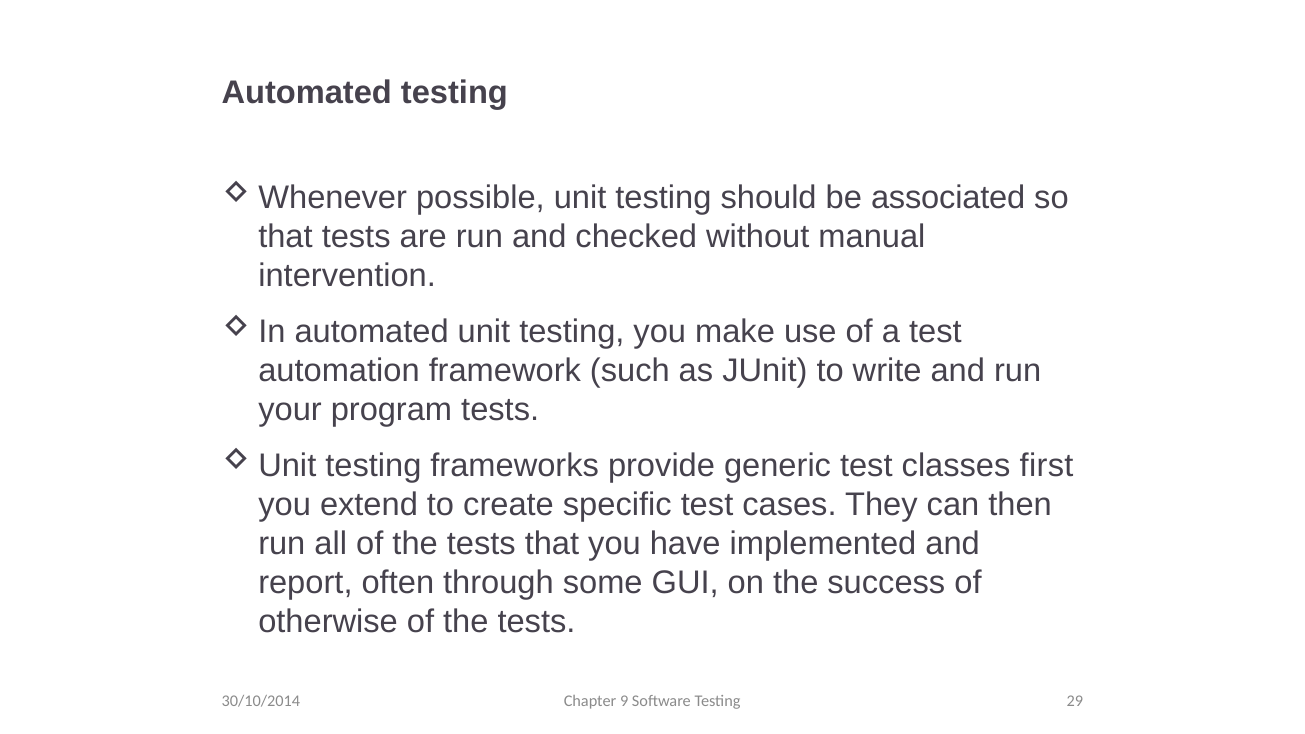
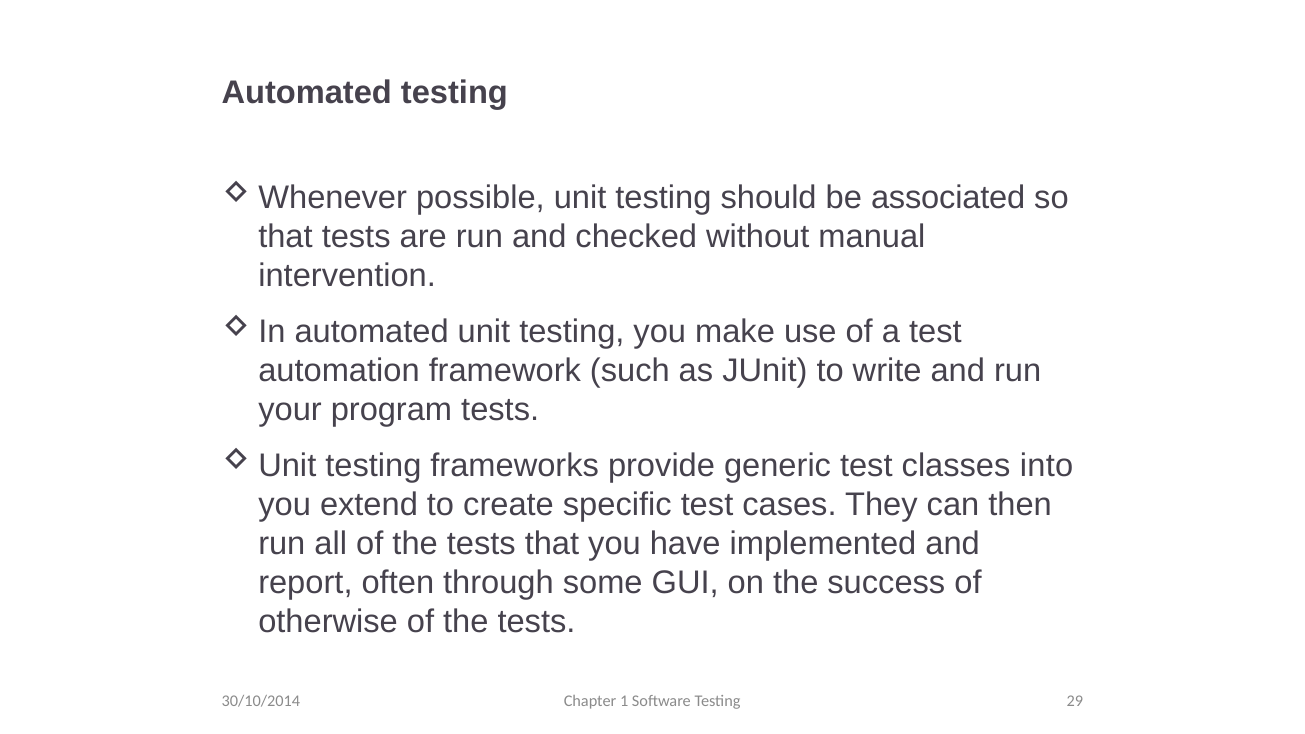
first: first -> into
9: 9 -> 1
